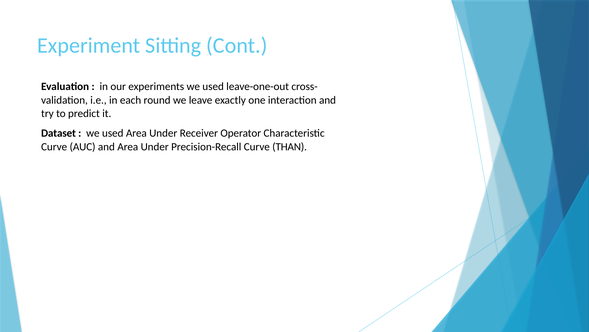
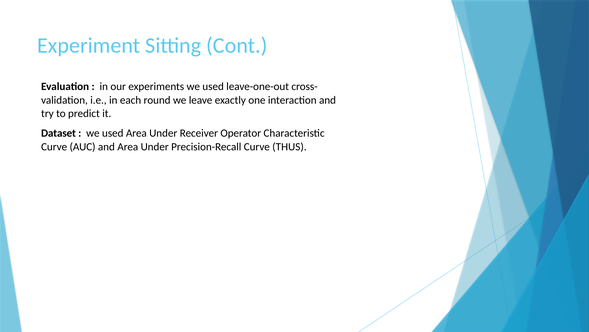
THAN: THAN -> THUS
